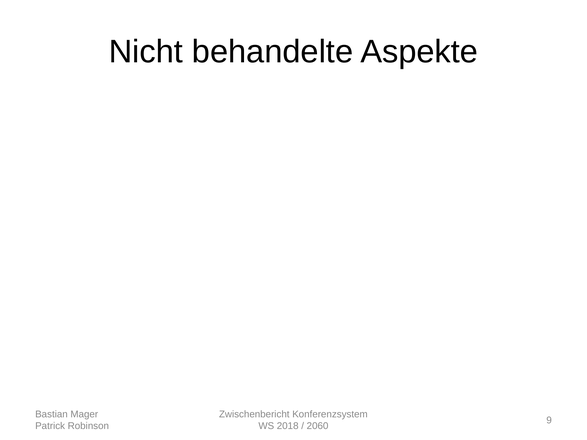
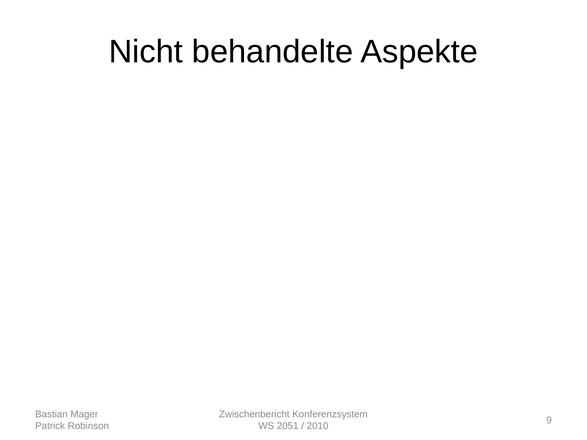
2018: 2018 -> 2051
2060: 2060 -> 2010
